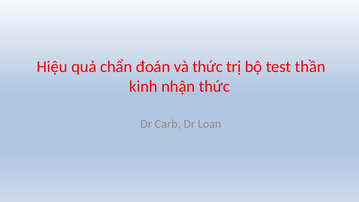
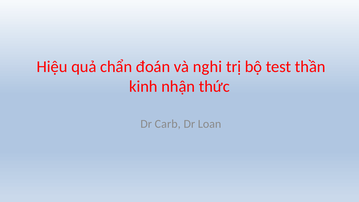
và thức: thức -> nghi
